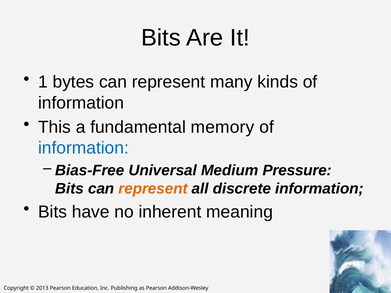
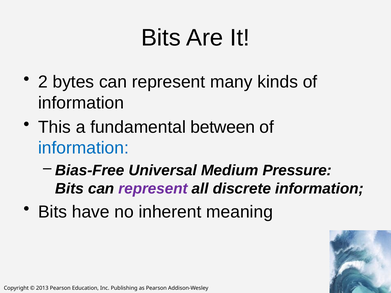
1: 1 -> 2
memory: memory -> between
represent at (153, 189) colour: orange -> purple
